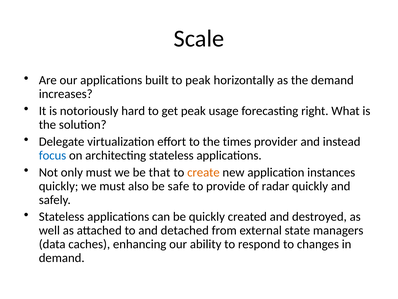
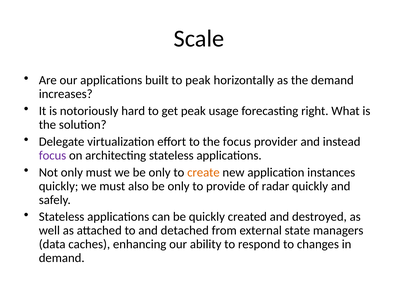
the times: times -> focus
focus at (52, 155) colour: blue -> purple
we be that: that -> only
also be safe: safe -> only
